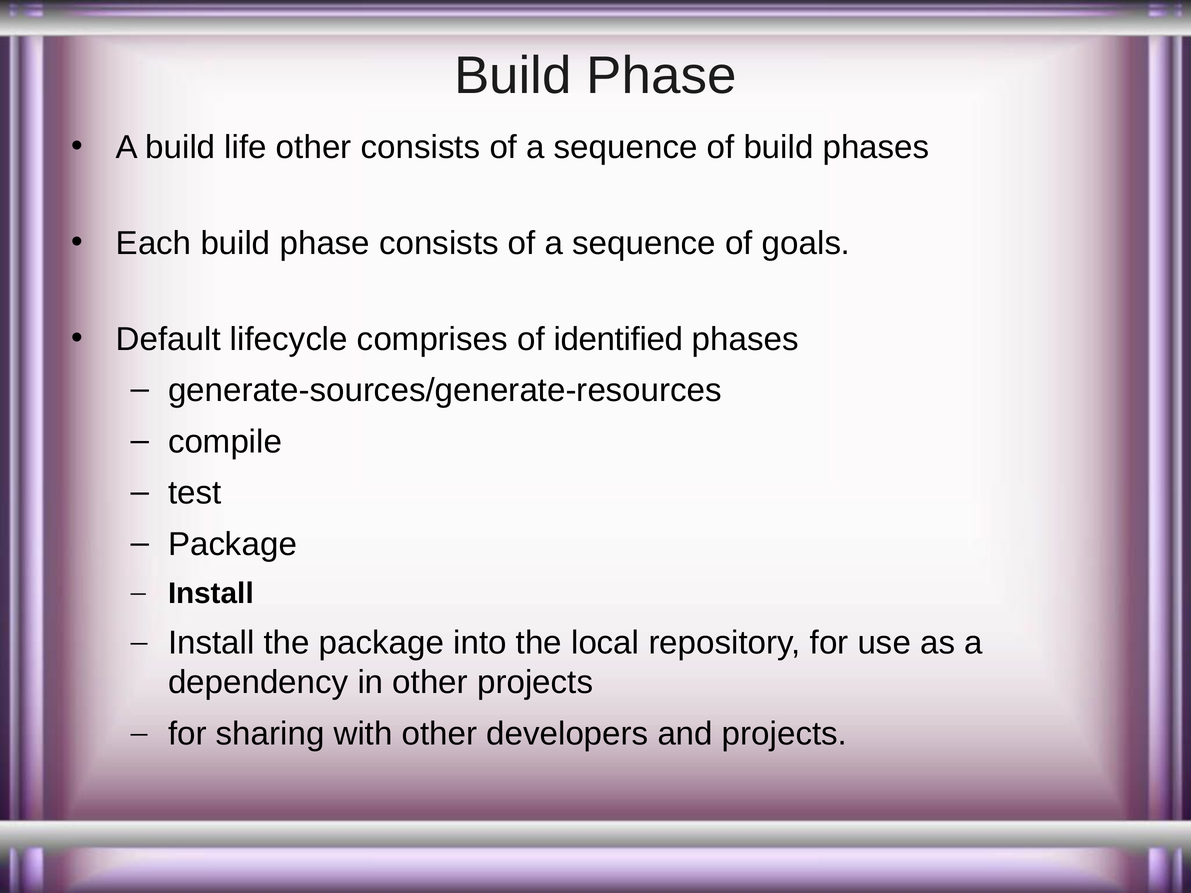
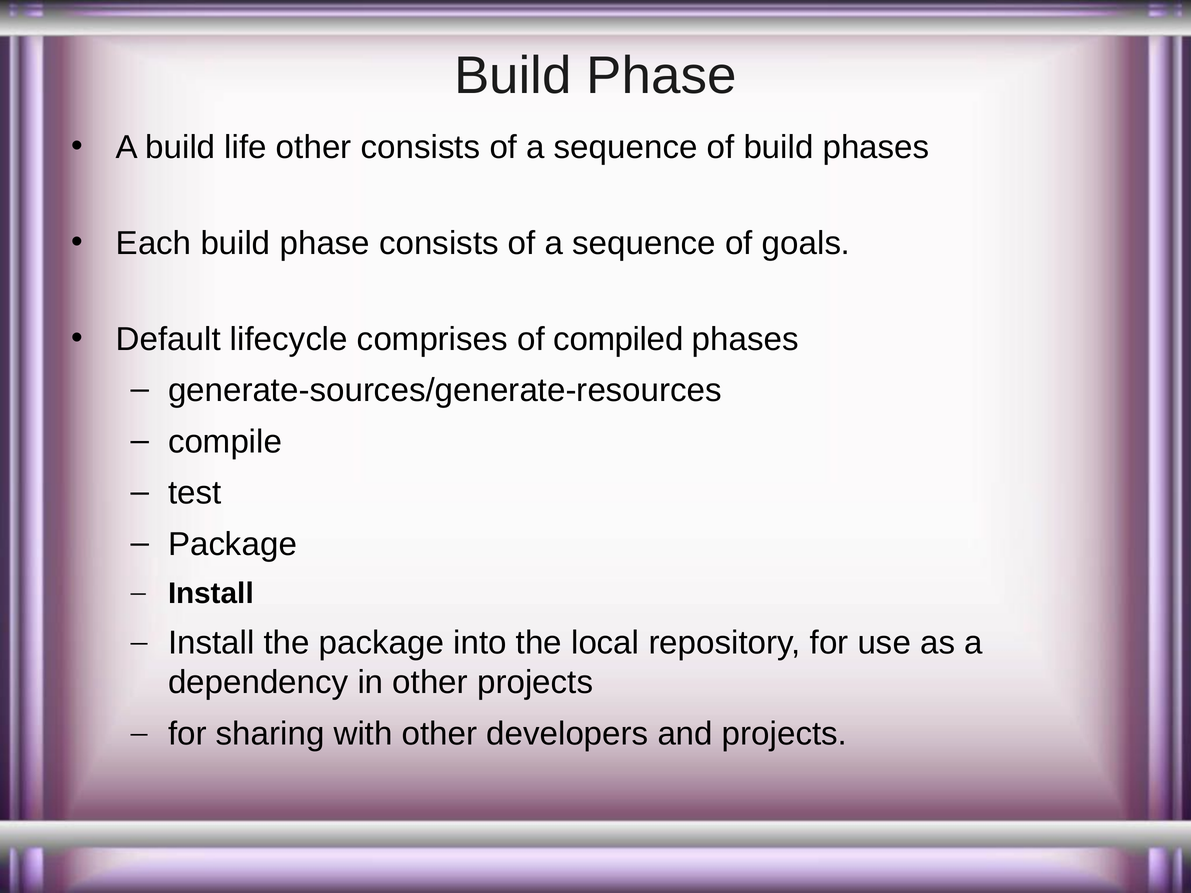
identified: identified -> compiled
